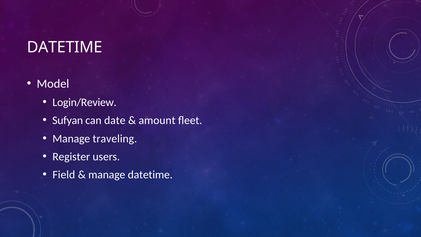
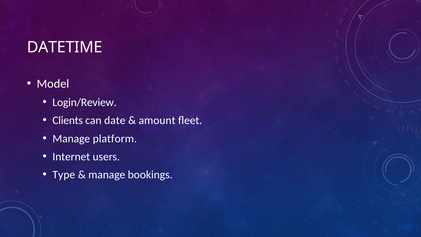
Sufyan: Sufyan -> Clients
traveling: traveling -> platform
Register: Register -> Internet
Field: Field -> Type
manage datetime: datetime -> bookings
